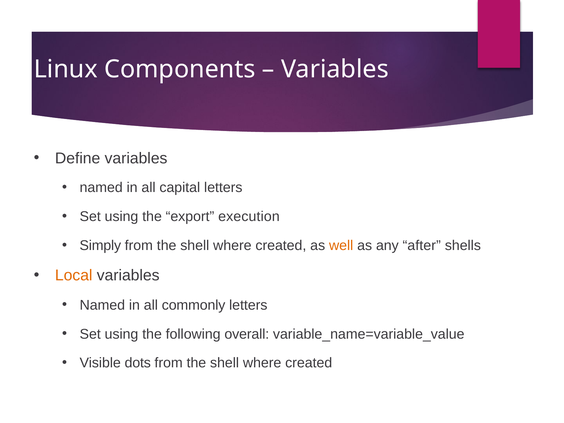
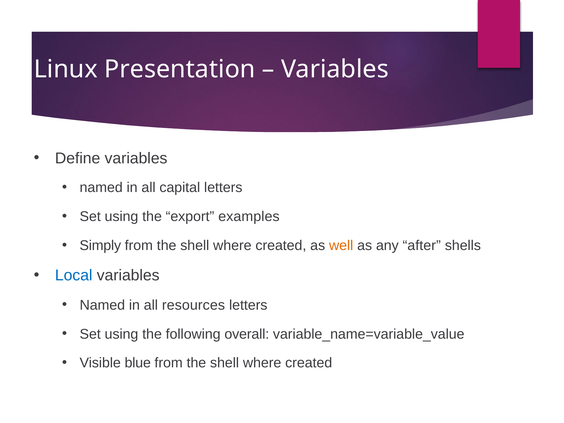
Components: Components -> Presentation
execution: execution -> examples
Local colour: orange -> blue
commonly: commonly -> resources
dots: dots -> blue
